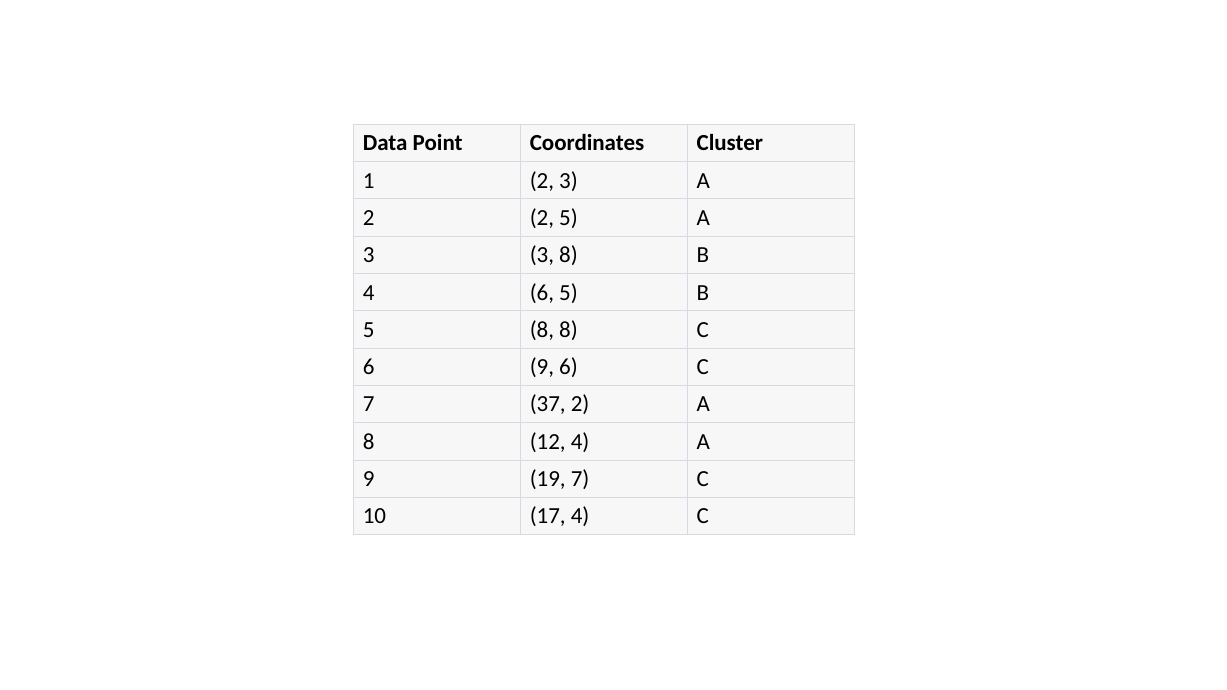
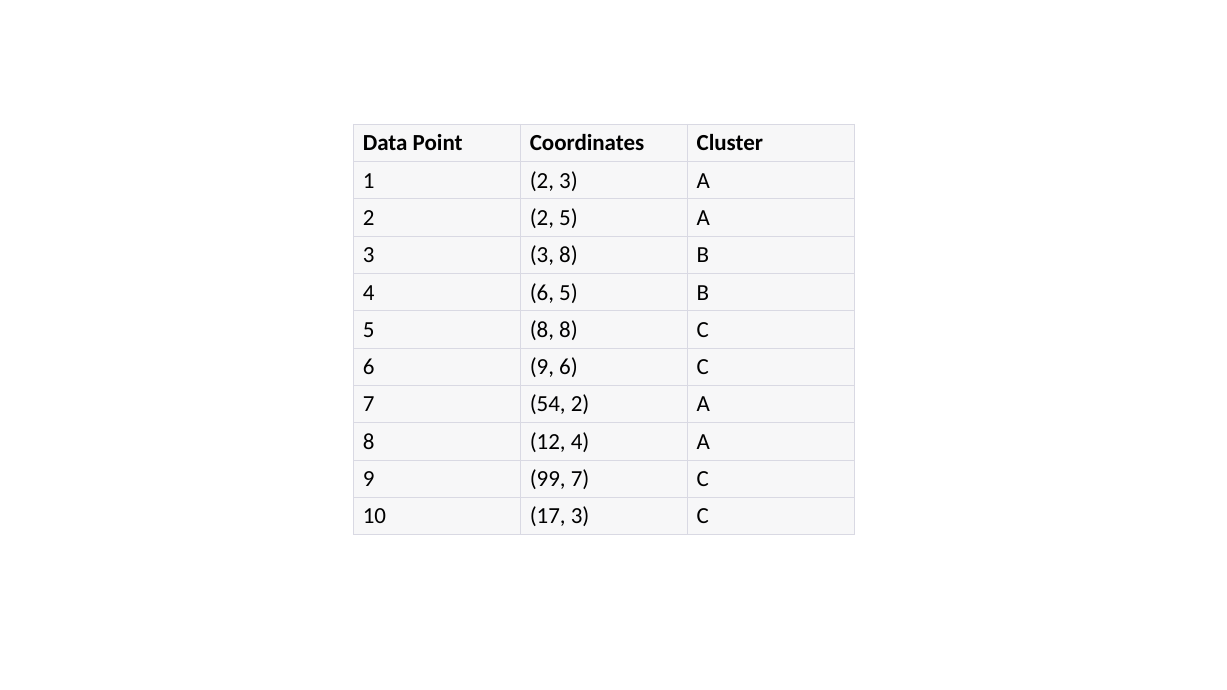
37: 37 -> 54
19: 19 -> 99
17 4: 4 -> 3
